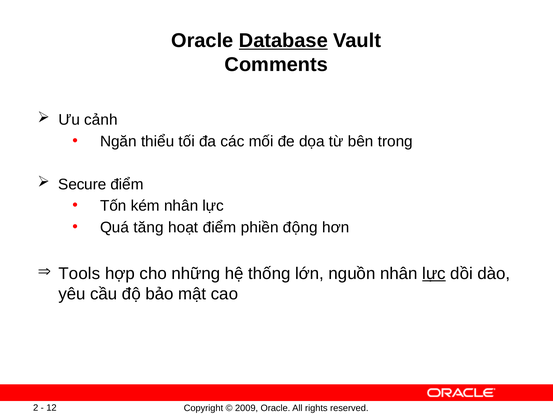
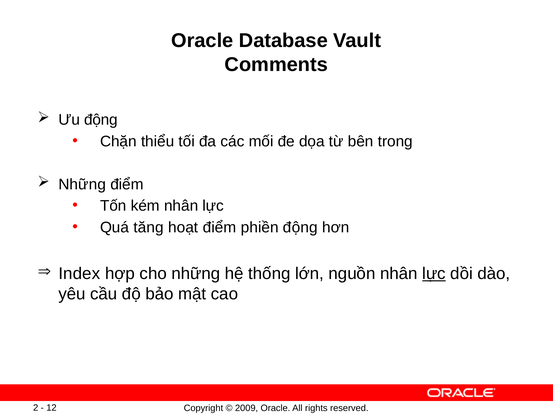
Database underline: present -> none
Ưu cảnh: cảnh -> động
Ngăn: Ngăn -> Chặn
Secure at (82, 185): Secure -> Những
Tools: Tools -> Index
